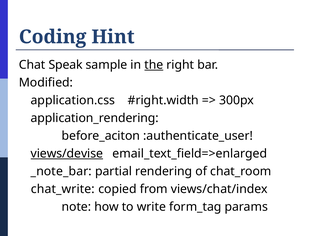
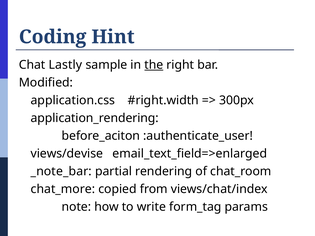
Speak: Speak -> Lastly
views/devise underline: present -> none
chat_write: chat_write -> chat_more
